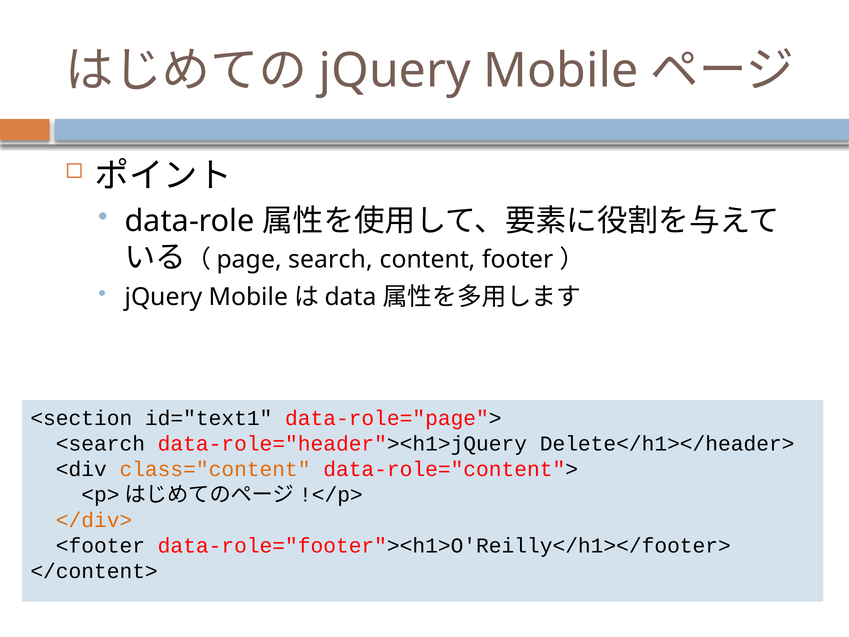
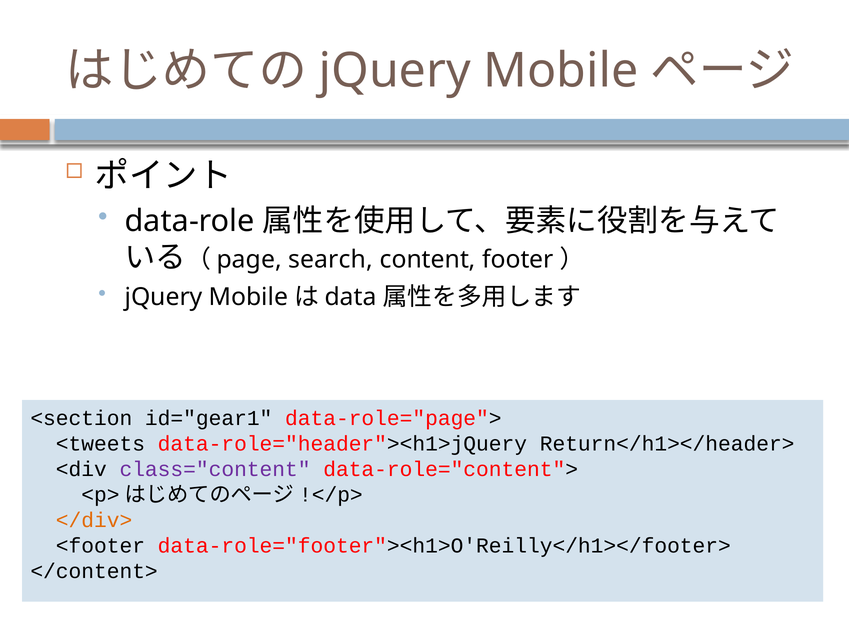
id="text1: id="text1 -> id="gear1
<search: <search -> <tweets
Delete</h1></header>: Delete</h1></header> -> Return</h1></header>
class="content colour: orange -> purple
